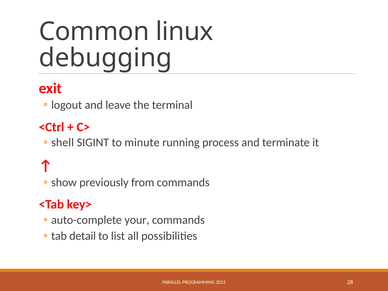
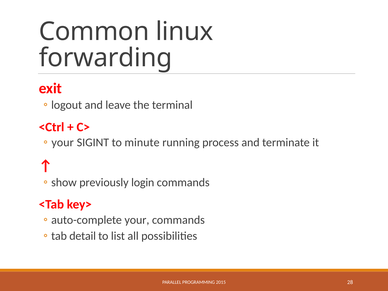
debugging: debugging -> forwarding
shell at (63, 143): shell -> your
from: from -> login
